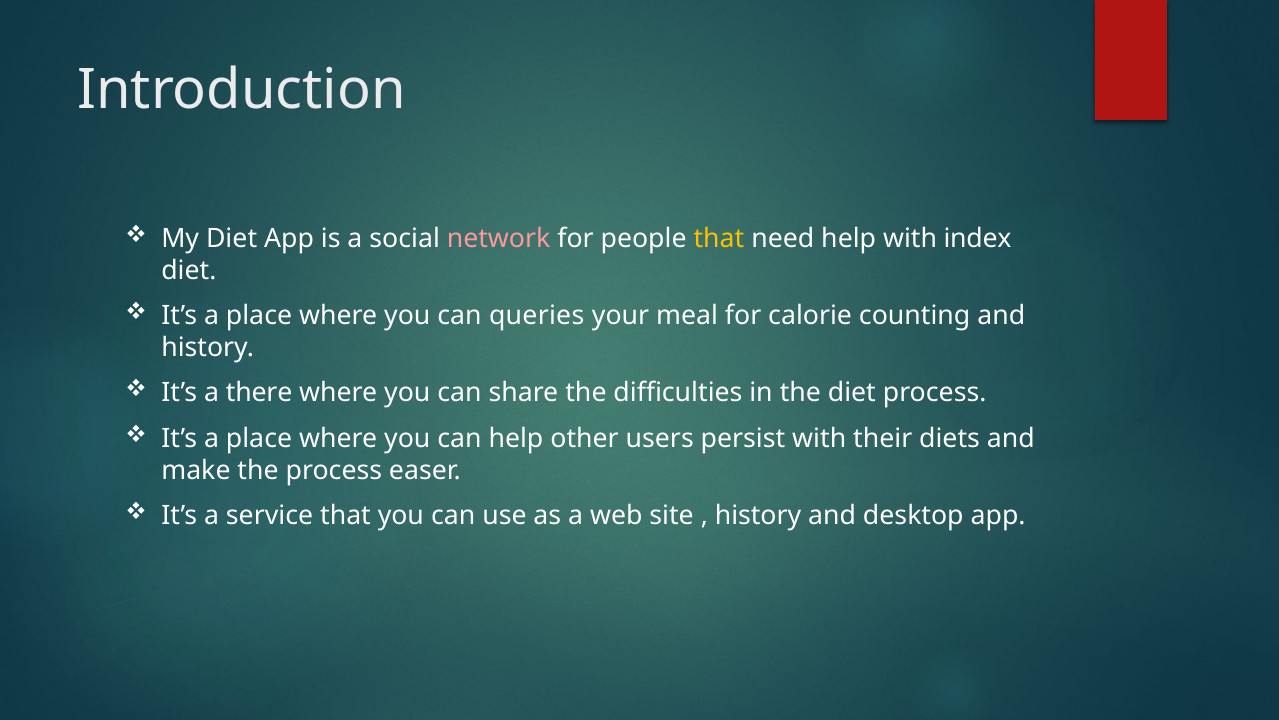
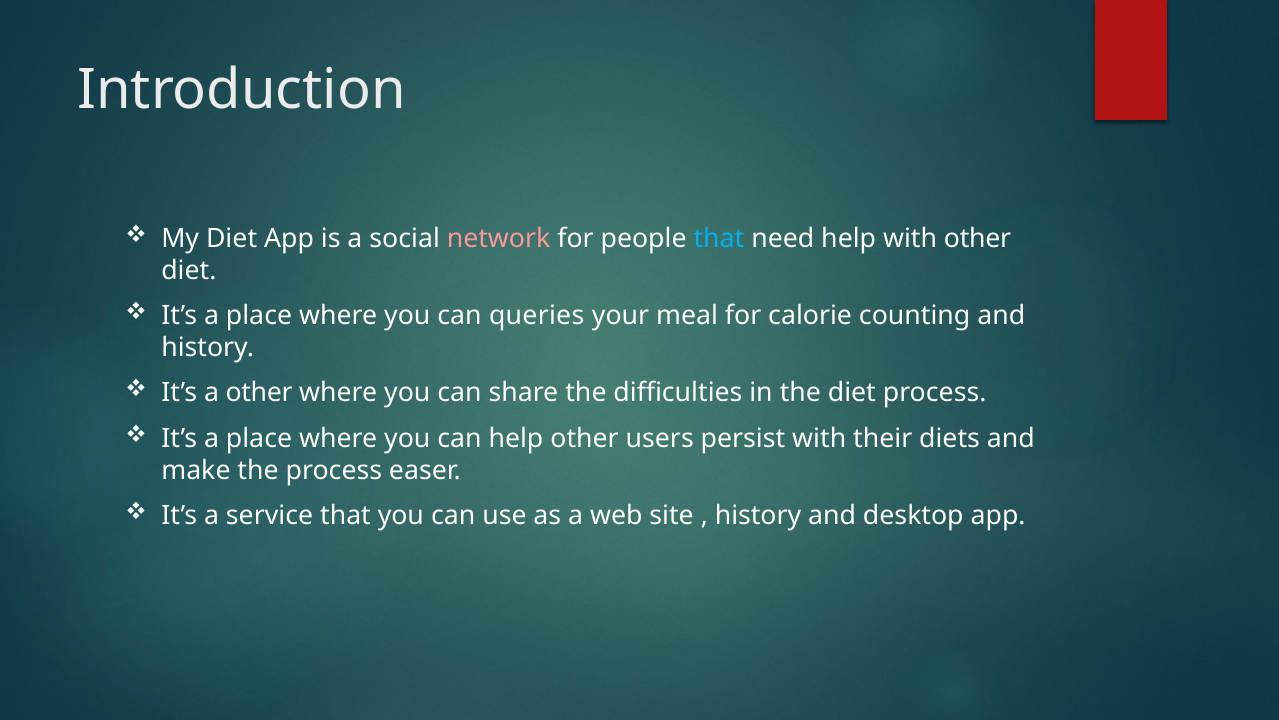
that at (719, 238) colour: yellow -> light blue
with index: index -> other
a there: there -> other
